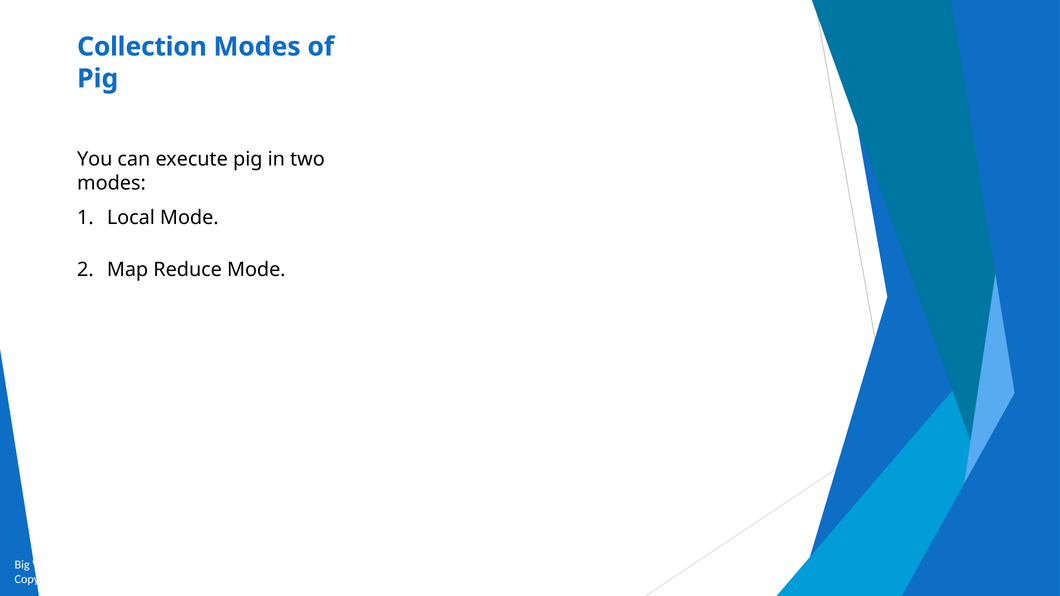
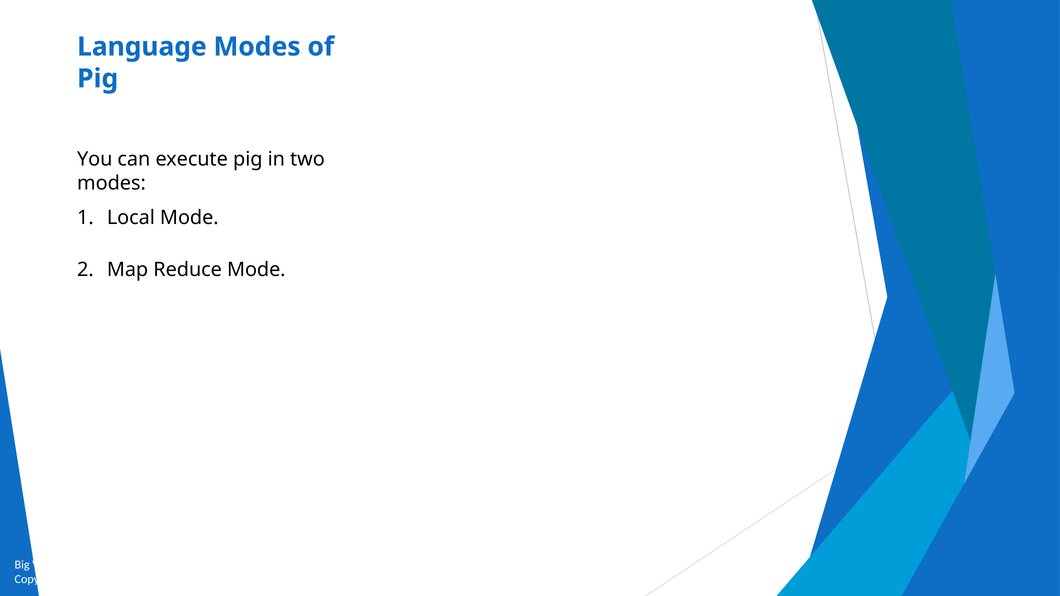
Collection: Collection -> Language
